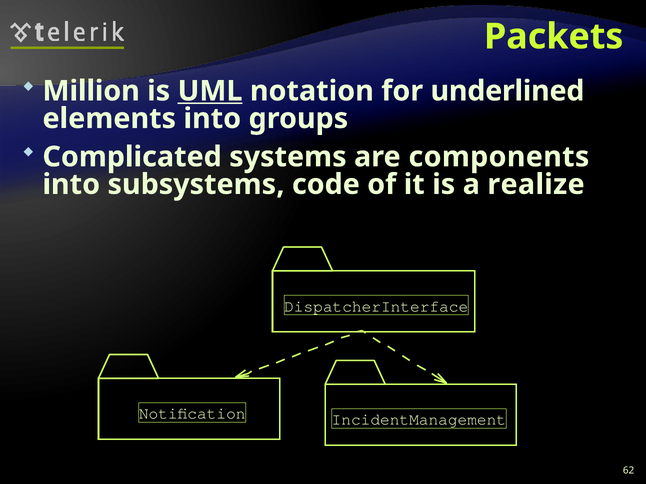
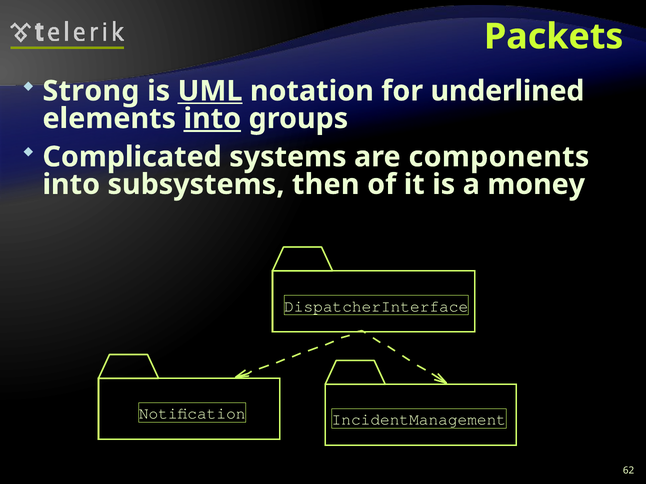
Million: Million -> Strong
into at (212, 119) underline: none -> present
code: code -> then
realize: realize -> money
